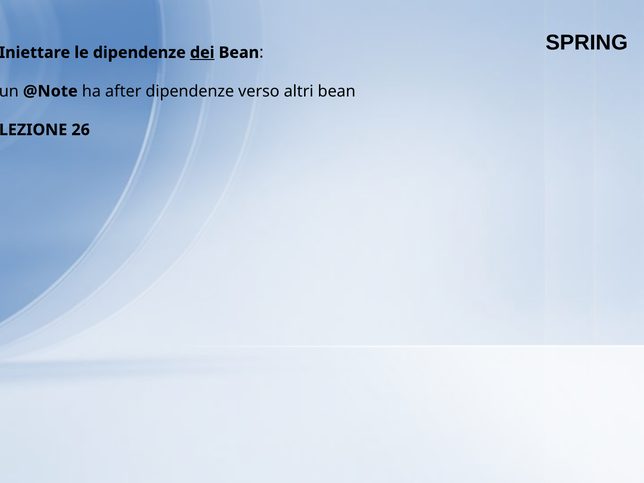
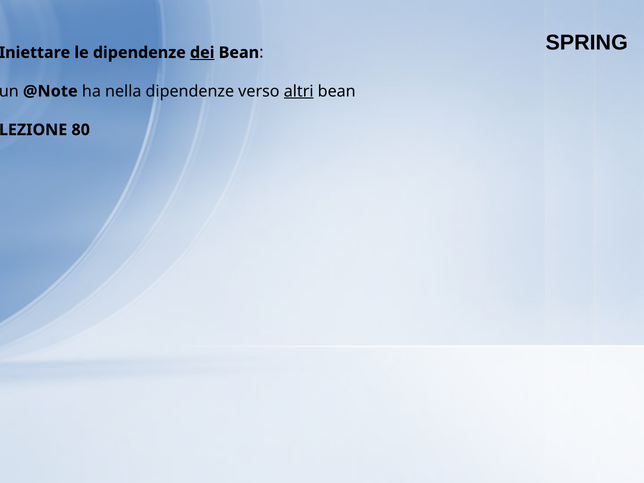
after: after -> nella
altri underline: none -> present
26: 26 -> 80
